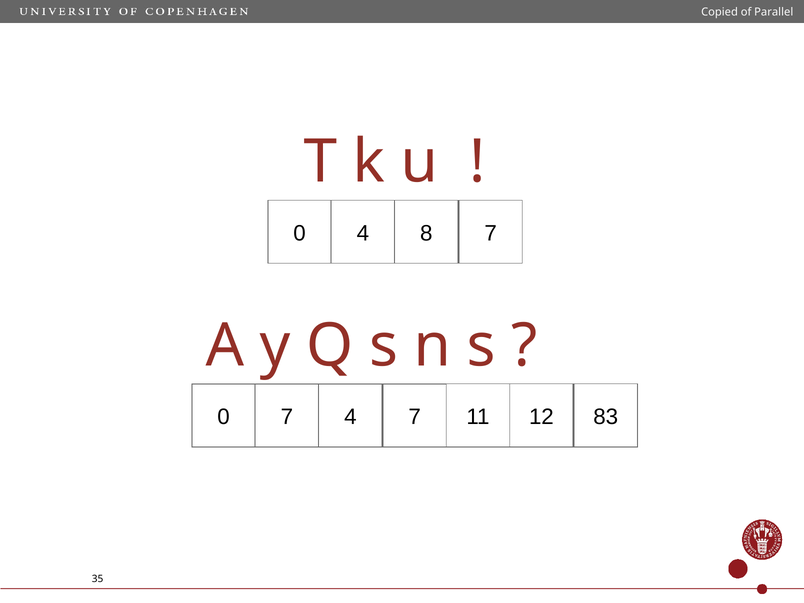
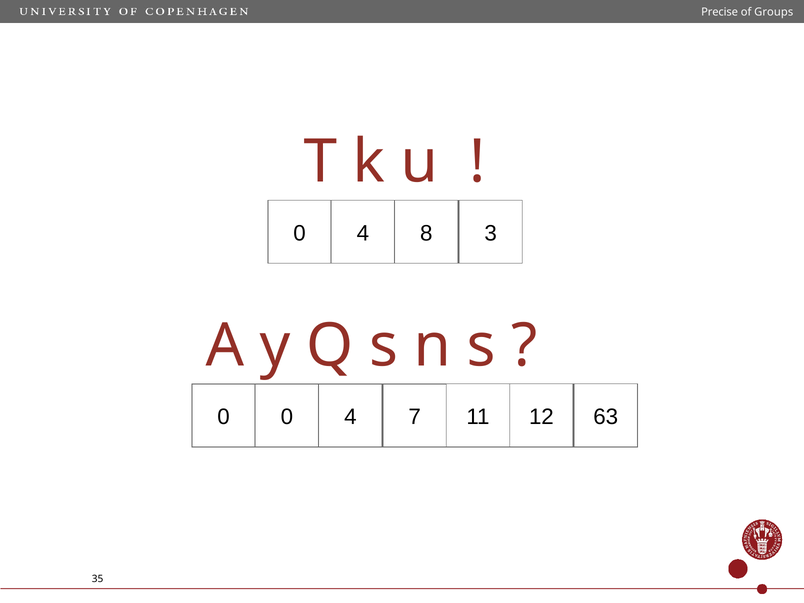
Copied: Copied -> Precise
Parallel: Parallel -> Groups
4 7: 7 -> 3
0 7: 7 -> 0
83: 83 -> 63
